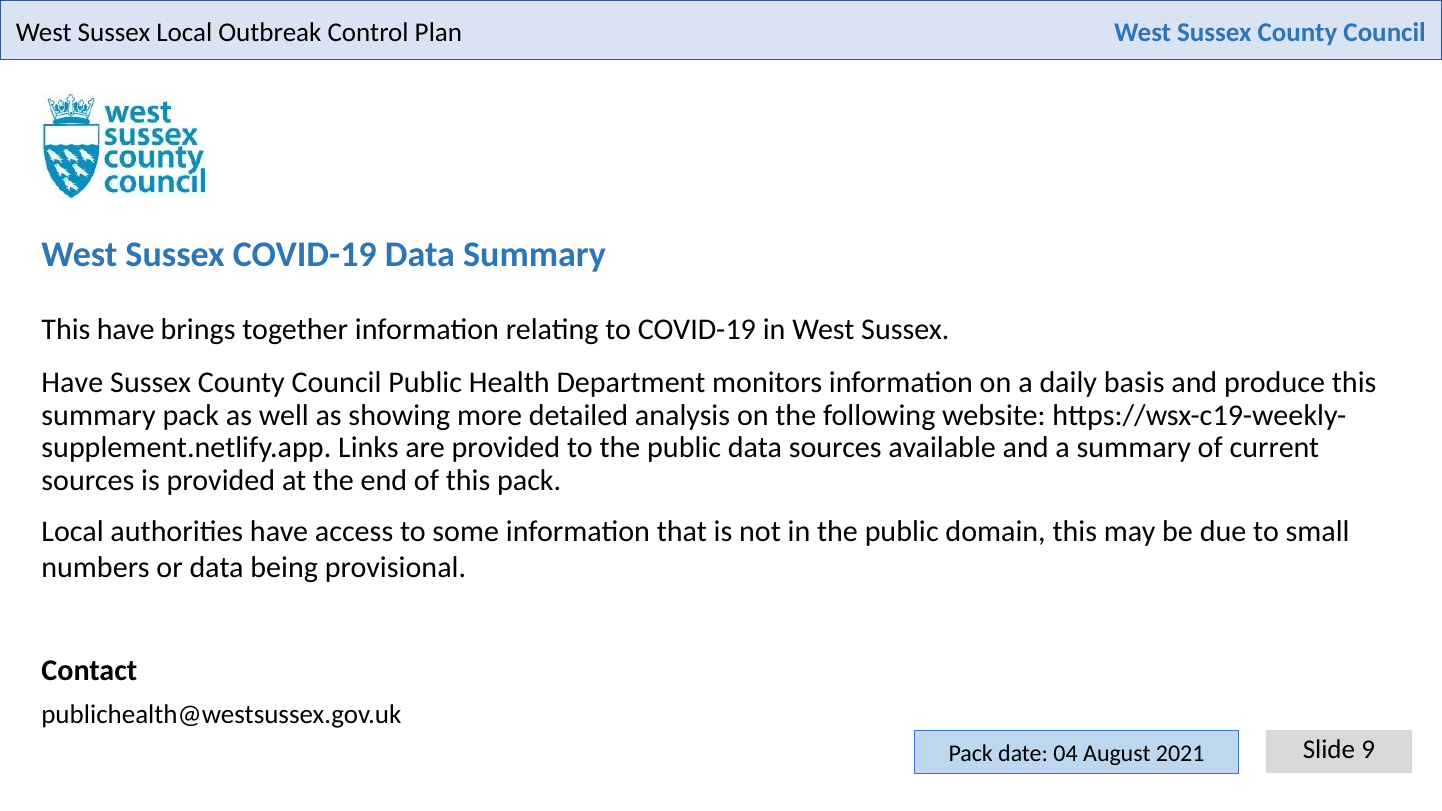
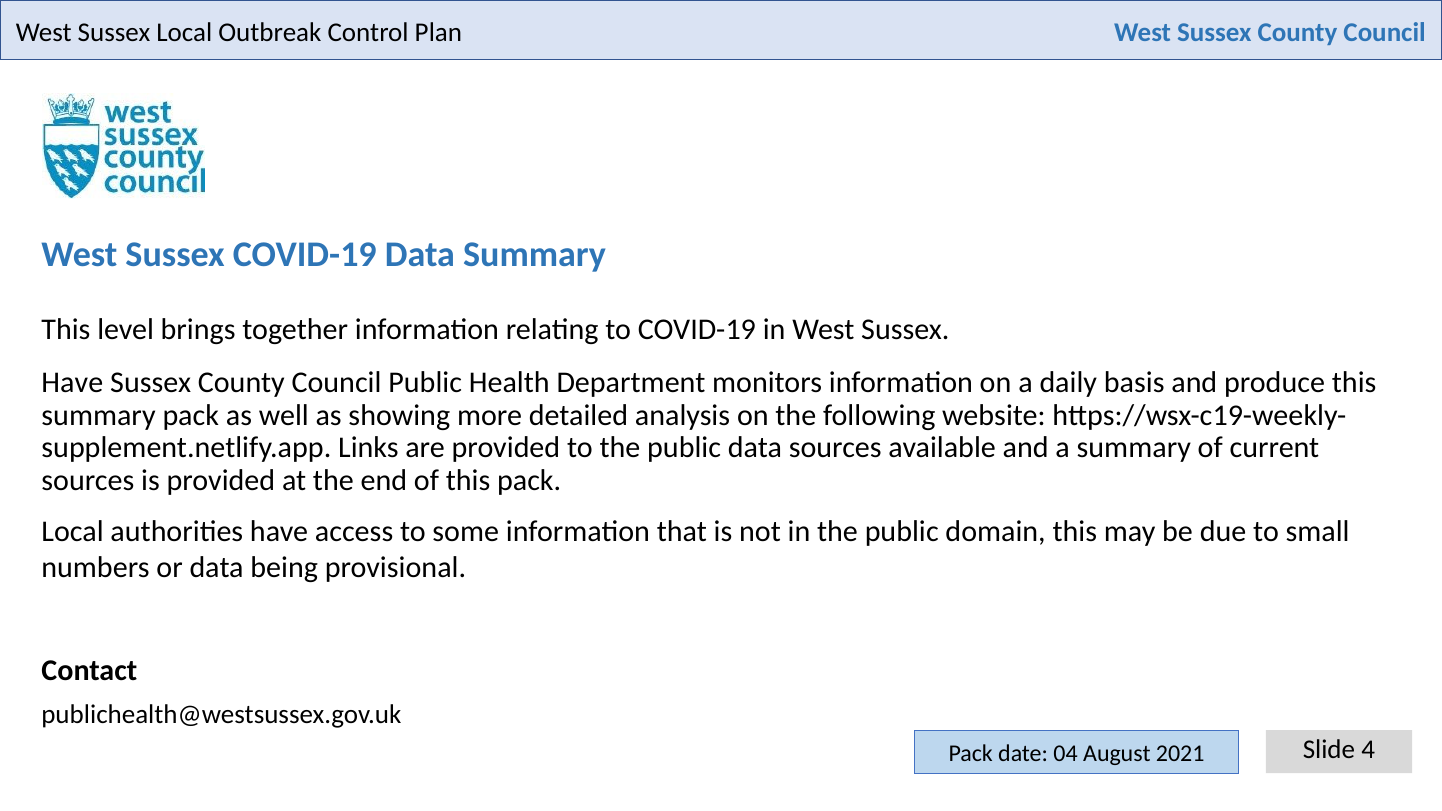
This have: have -> level
9: 9 -> 4
